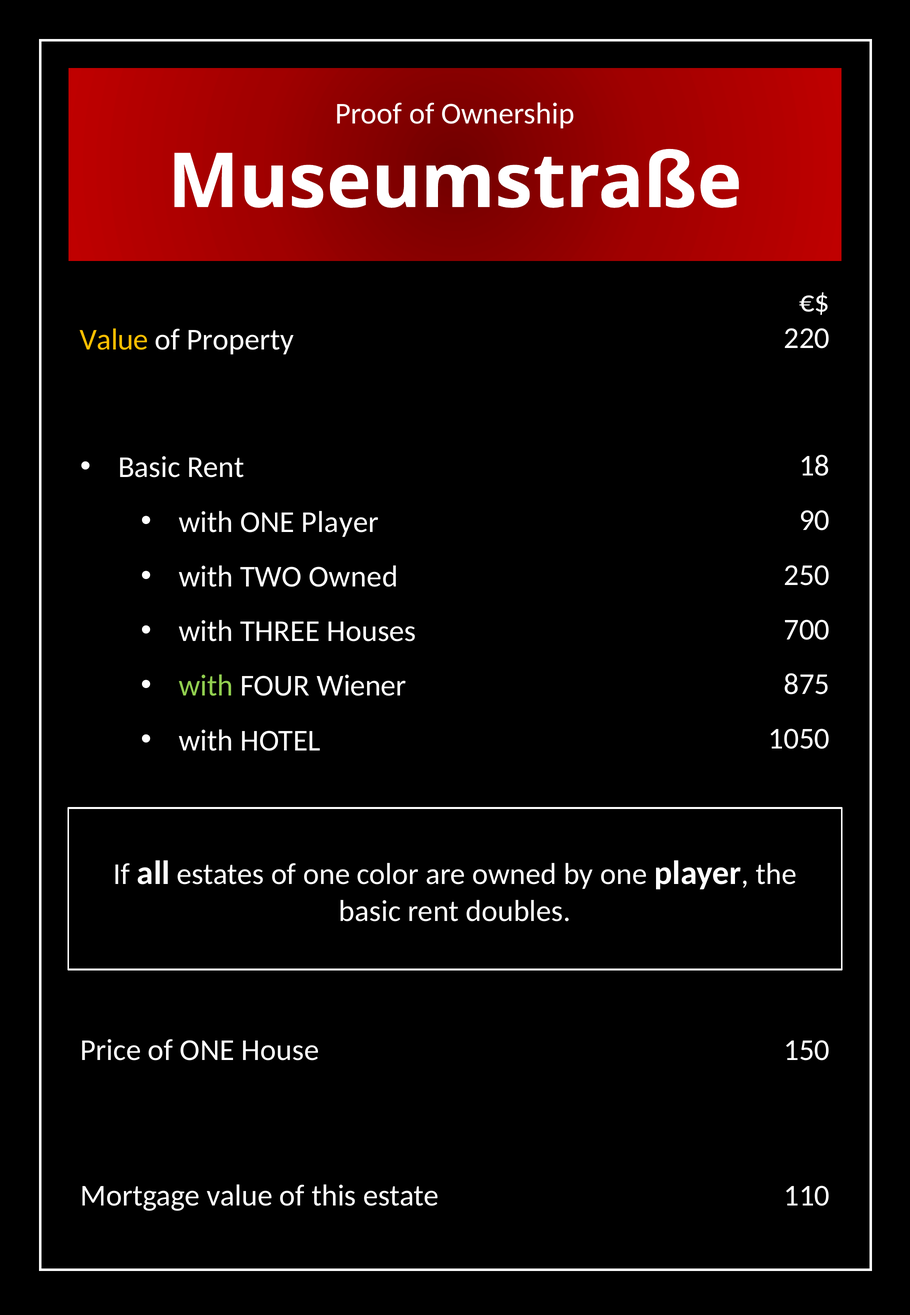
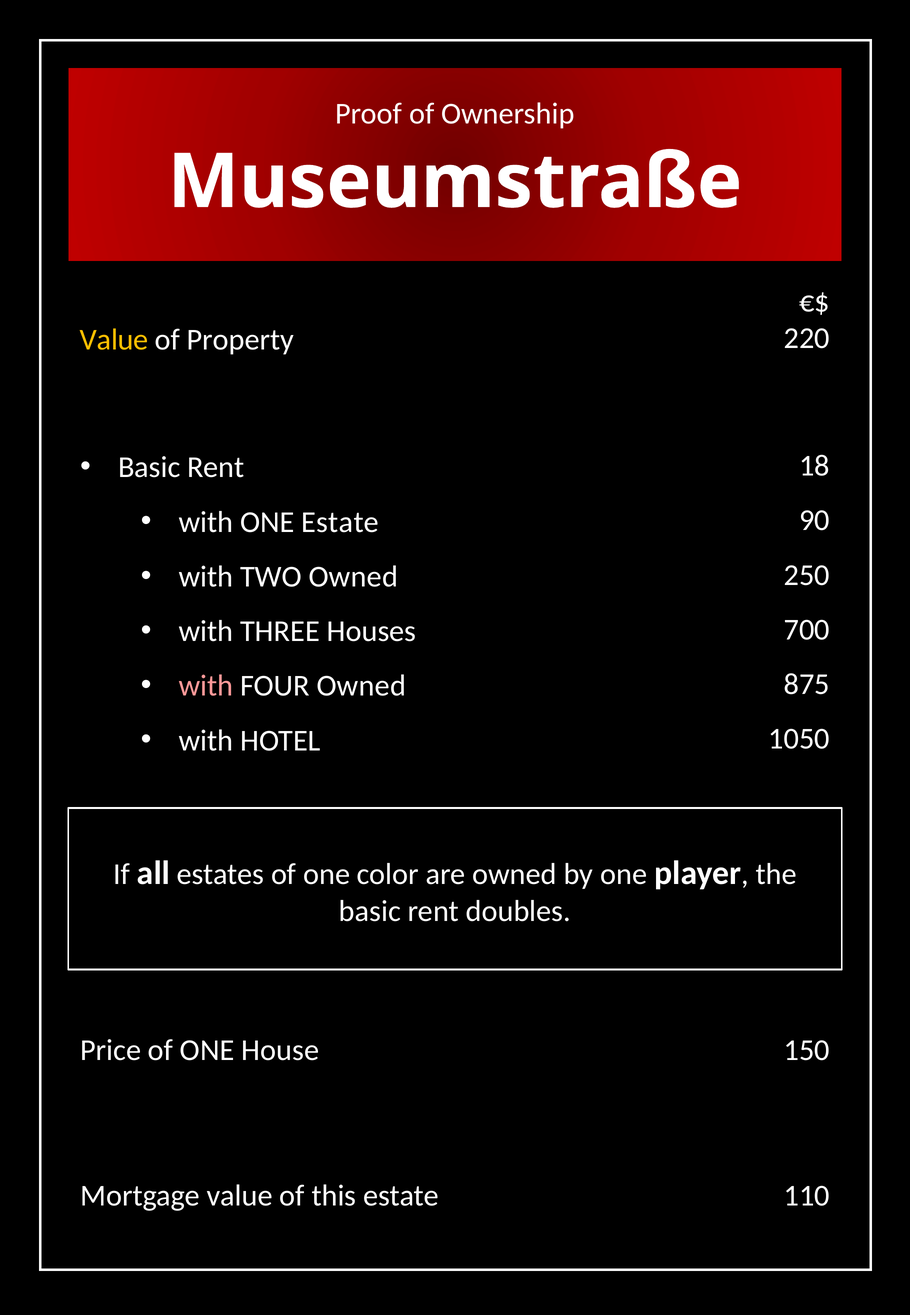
with ONE Player: Player -> Estate
with at (206, 686) colour: light green -> pink
FOUR Wiener: Wiener -> Owned
